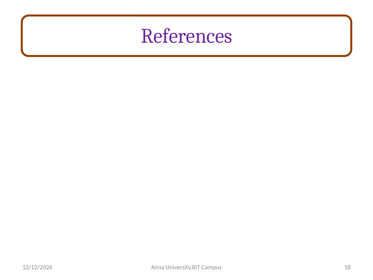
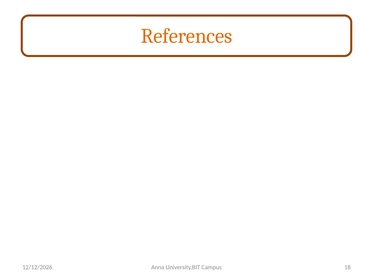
References colour: purple -> orange
